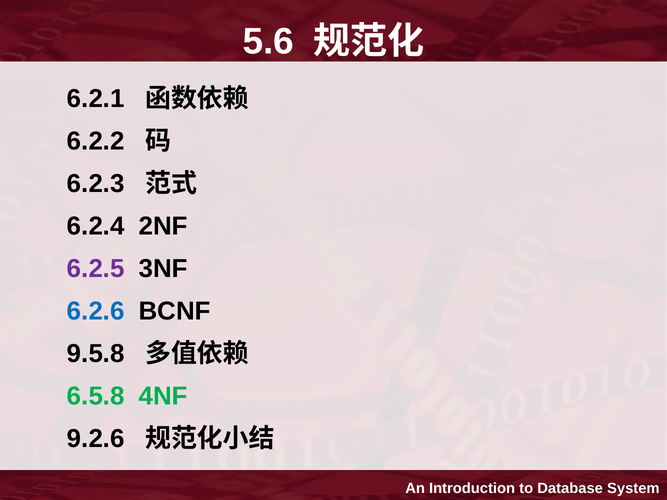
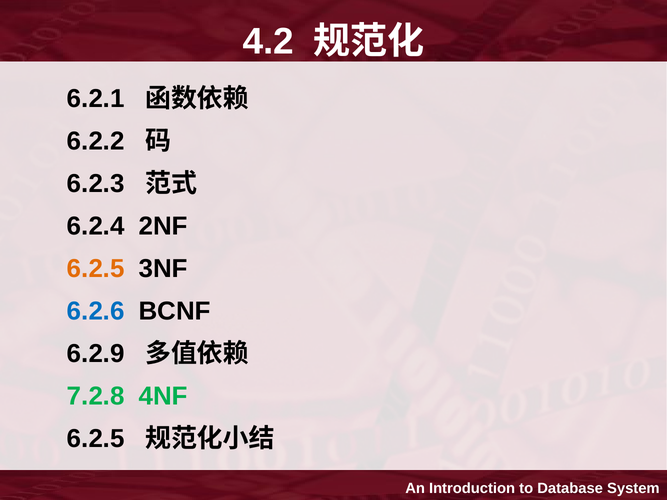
5.6: 5.6 -> 4.2
6.2.5 at (96, 269) colour: purple -> orange
9.5.8: 9.5.8 -> 6.2.9
6.5.8: 6.5.8 -> 7.2.8
9.2.6 at (96, 439): 9.2.6 -> 6.2.5
